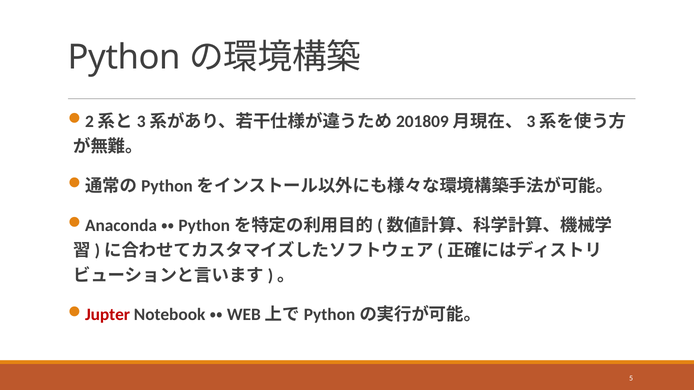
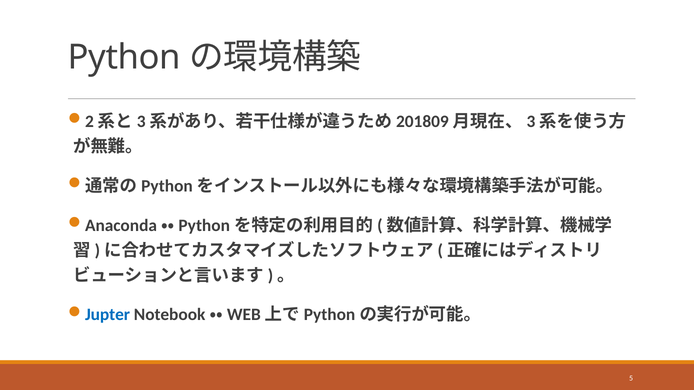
Jupter colour: red -> blue
